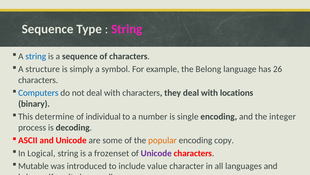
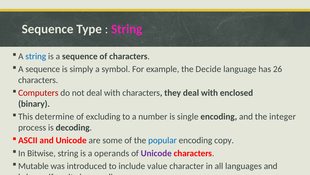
structure at (43, 69): structure -> sequence
Belong: Belong -> Decide
Computers colour: blue -> red
locations: locations -> enclosed
individual: individual -> excluding
popular colour: orange -> blue
Logical: Logical -> Bitwise
frozenset: frozenset -> operands
